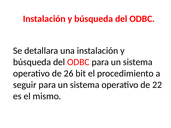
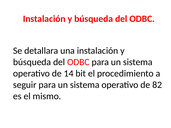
26: 26 -> 14
22: 22 -> 82
